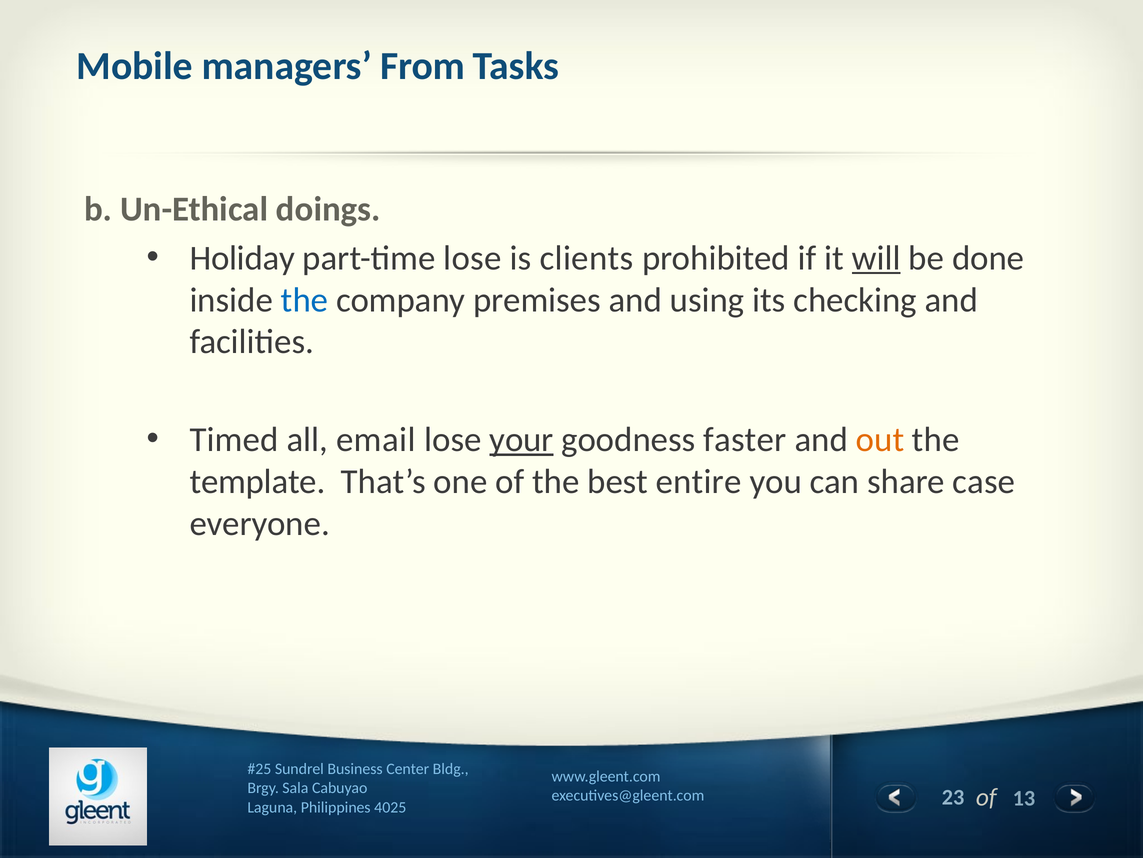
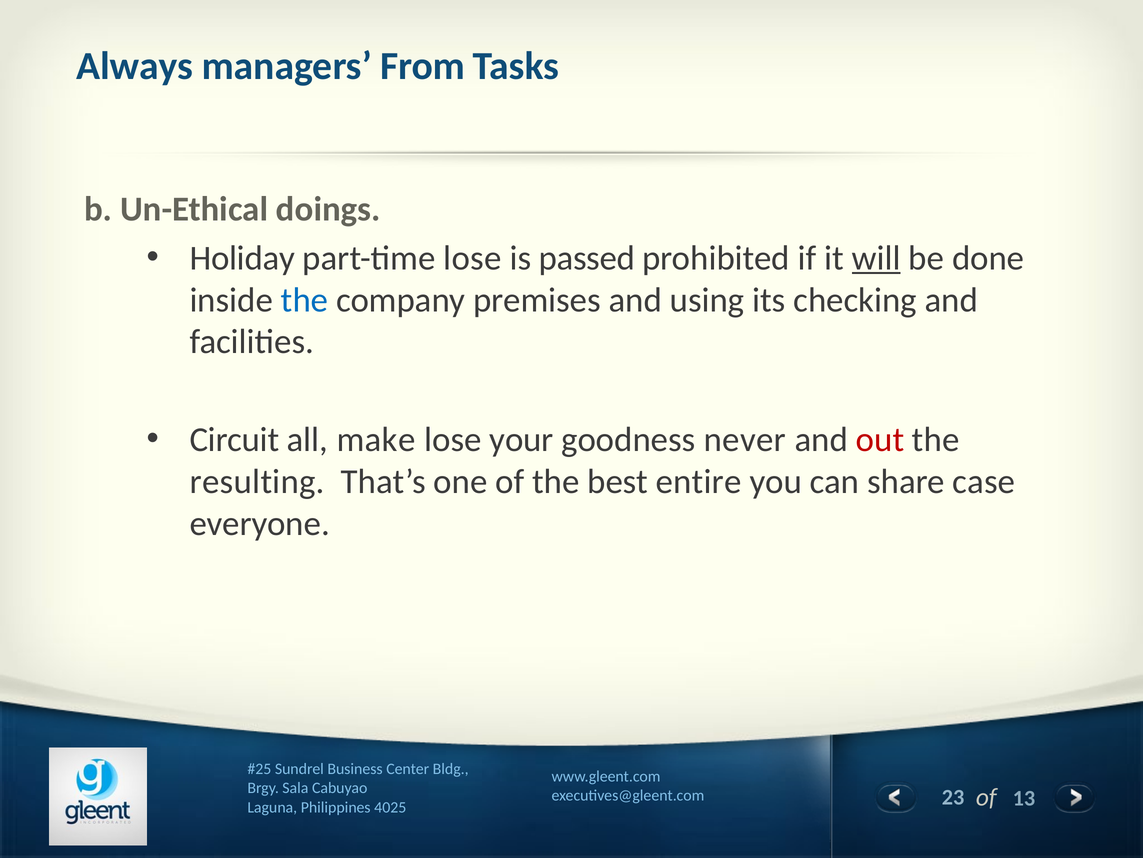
Mobile: Mobile -> Always
clients: clients -> passed
Timed: Timed -> Circuit
email: email -> make
your underline: present -> none
faster: faster -> never
out colour: orange -> red
template: template -> resulting
